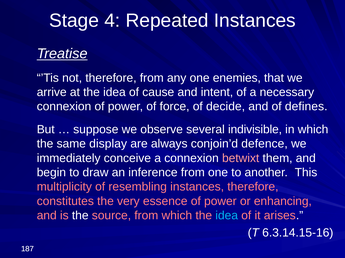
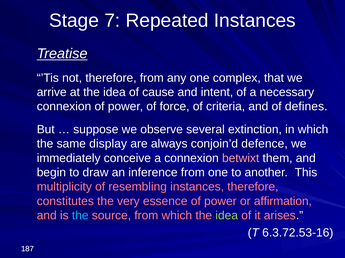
4: 4 -> 7
enemies: enemies -> complex
decide: decide -> criteria
indivisible: indivisible -> extinction
enhancing: enhancing -> affirmation
the at (80, 216) colour: white -> light blue
idea at (227, 216) colour: light blue -> light green
6.3.14.15-16: 6.3.14.15-16 -> 6.3.72.53-16
